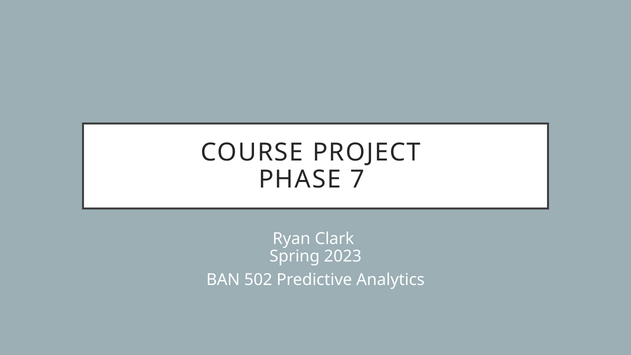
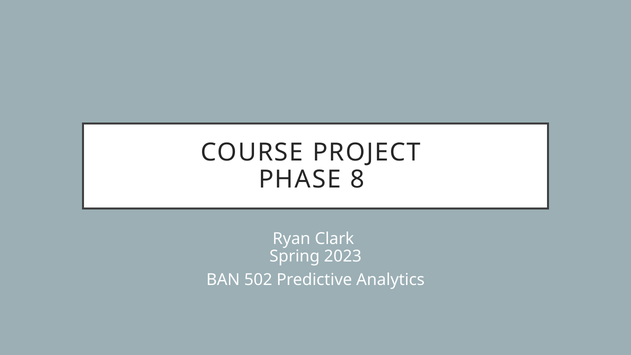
7: 7 -> 8
